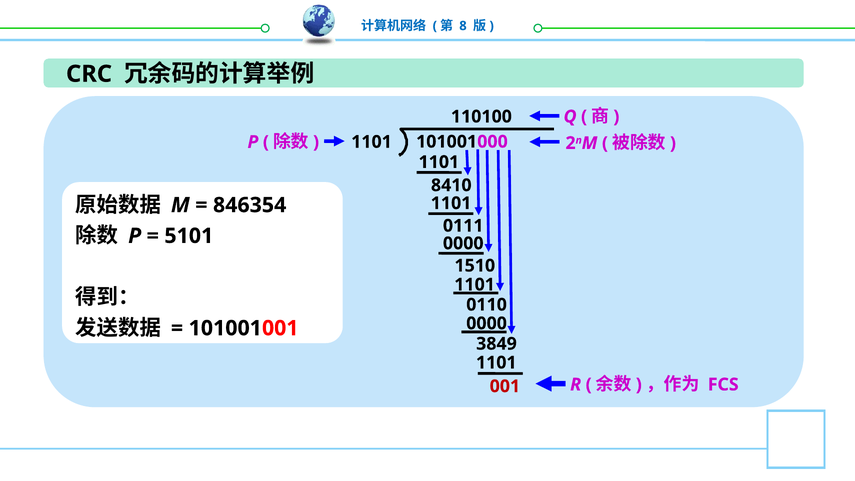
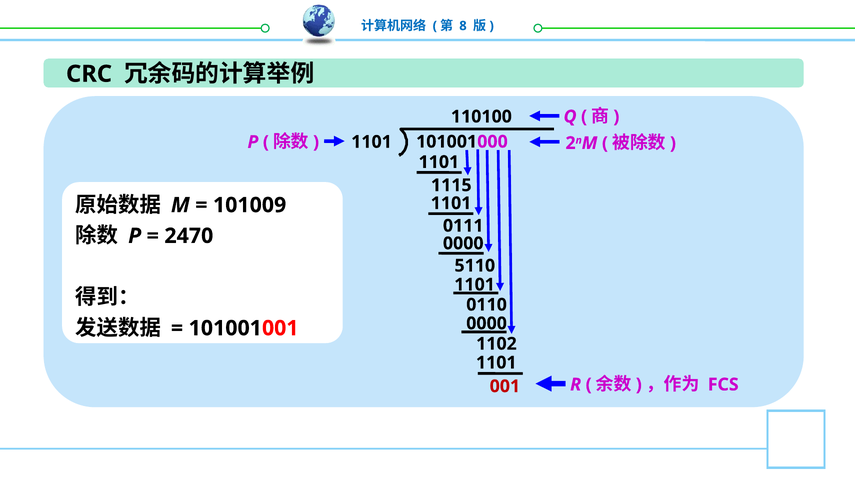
8410: 8410 -> 1115
846354: 846354 -> 101009
5101: 5101 -> 2470
1510: 1510 -> 5110
3849: 3849 -> 1102
